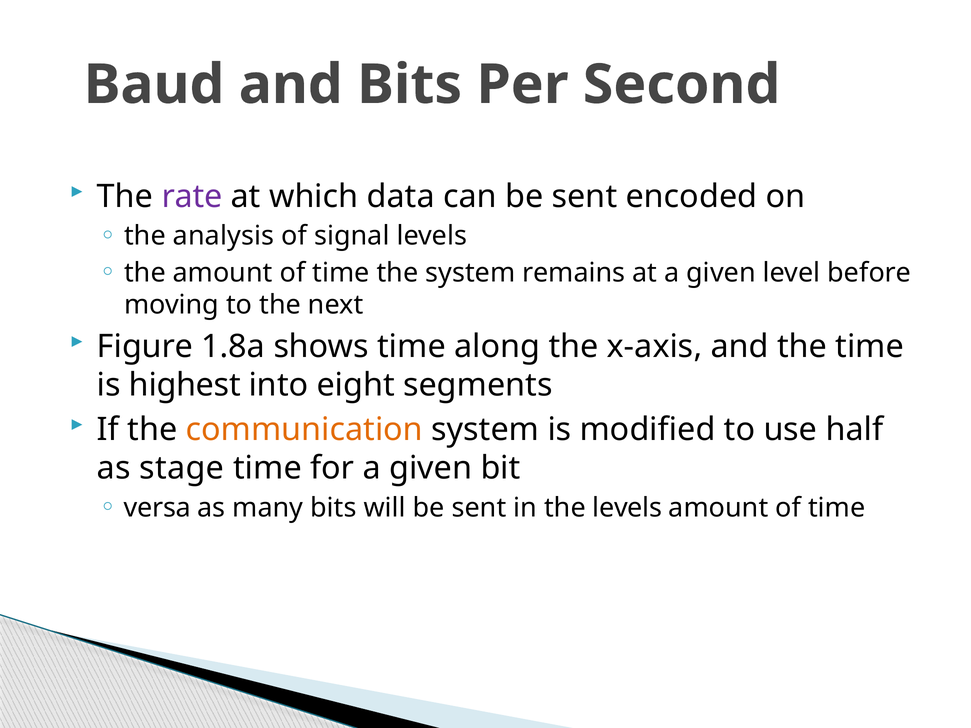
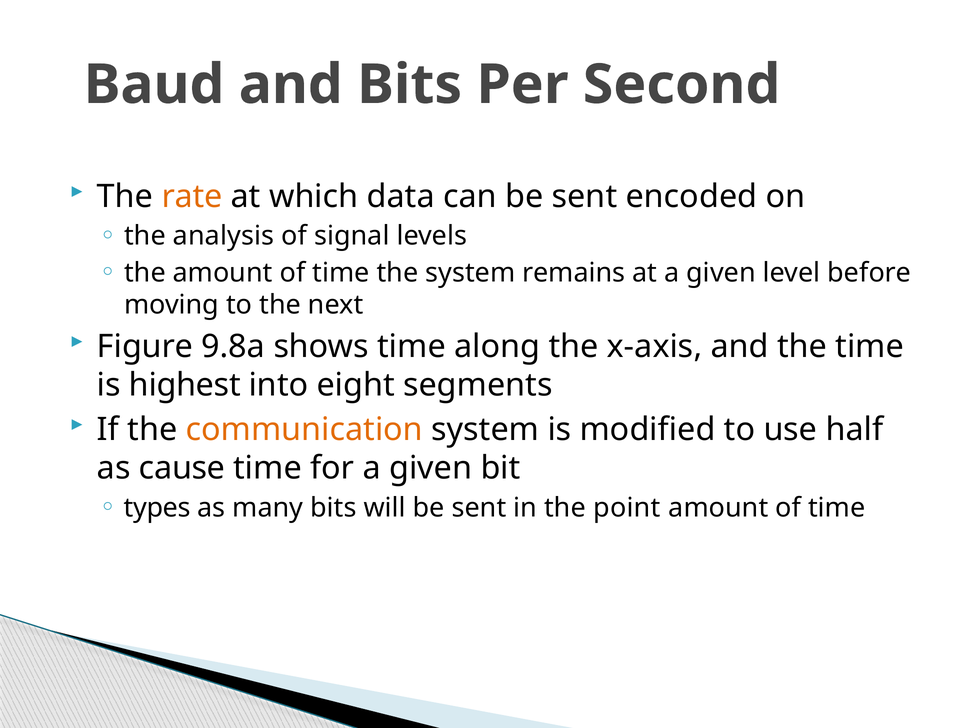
rate colour: purple -> orange
1.8a: 1.8a -> 9.8a
stage: stage -> cause
versa: versa -> types
the levels: levels -> point
